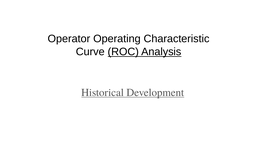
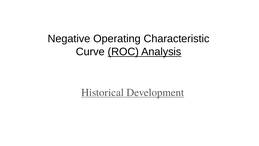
Operator: Operator -> Negative
